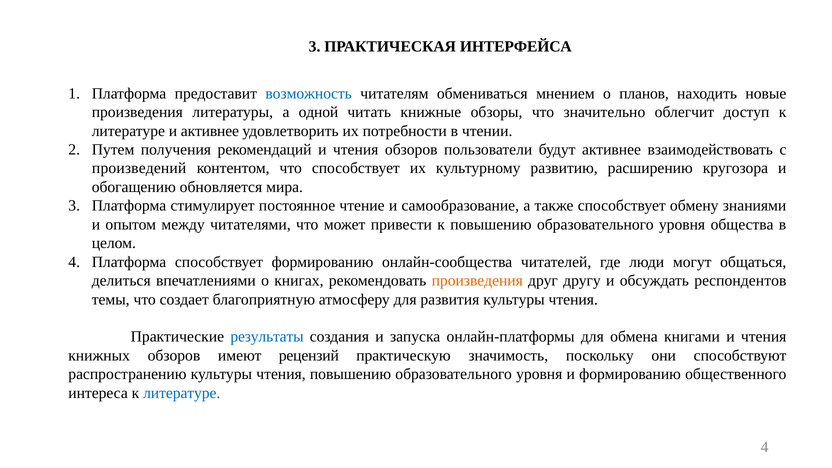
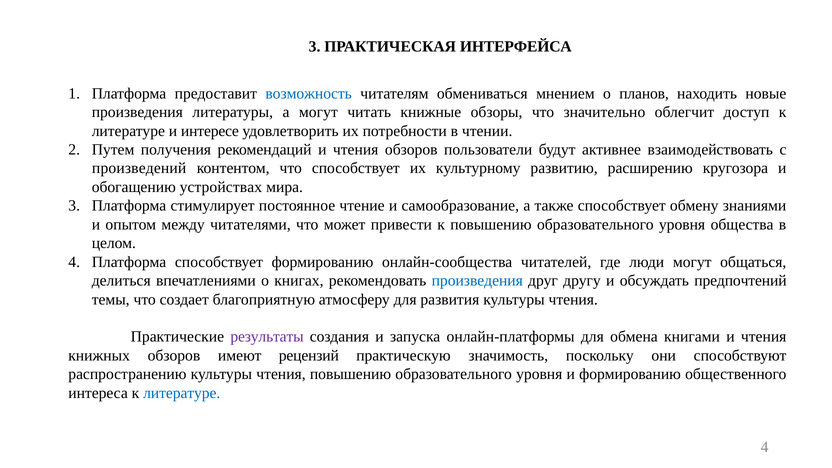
а одной: одной -> могут
и активнее: активнее -> интересе
обновляется: обновляется -> устройствах
произведения at (477, 281) colour: orange -> blue
респондентов: респондентов -> предпочтений
результаты colour: blue -> purple
